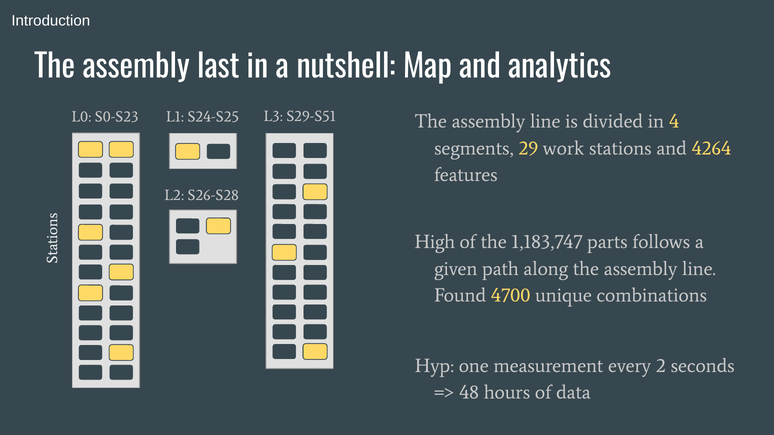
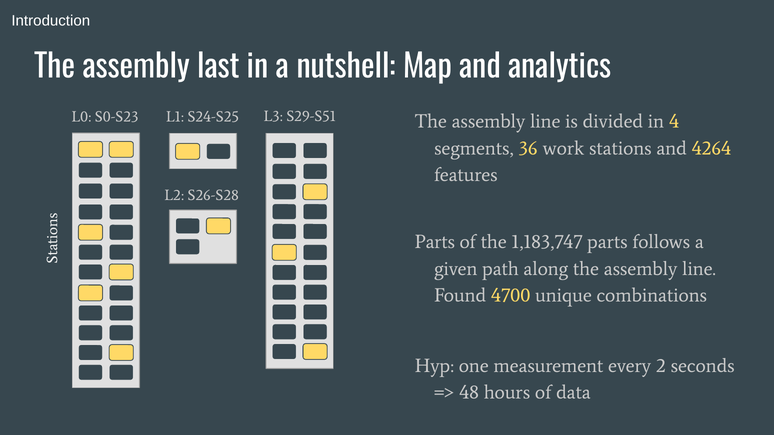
29: 29 -> 36
High at (435, 242): High -> Parts
